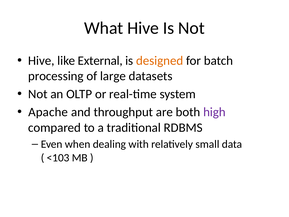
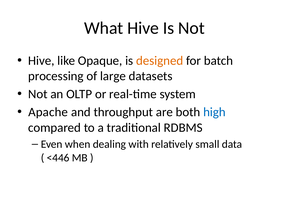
External: External -> Opaque
high colour: purple -> blue
<103: <103 -> <446
